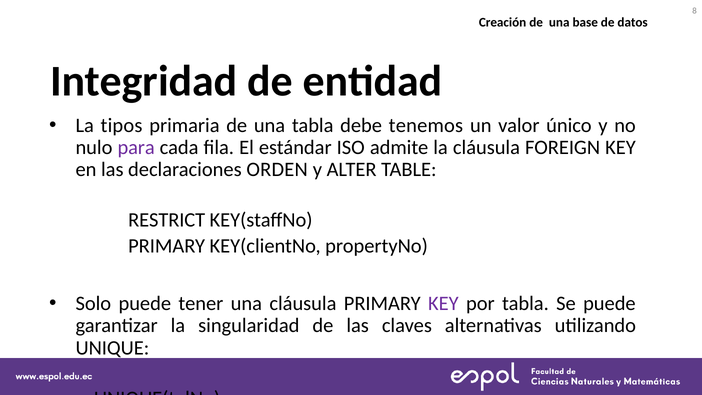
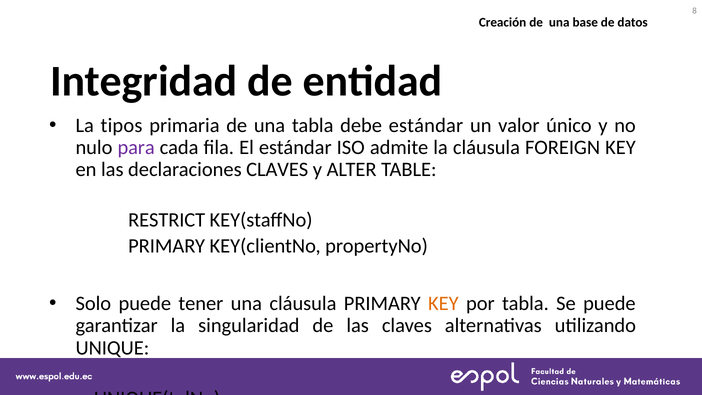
debe tenemos: tenemos -> estándar
declaraciones ORDEN: ORDEN -> CLAVES
KEY at (443, 303) colour: purple -> orange
